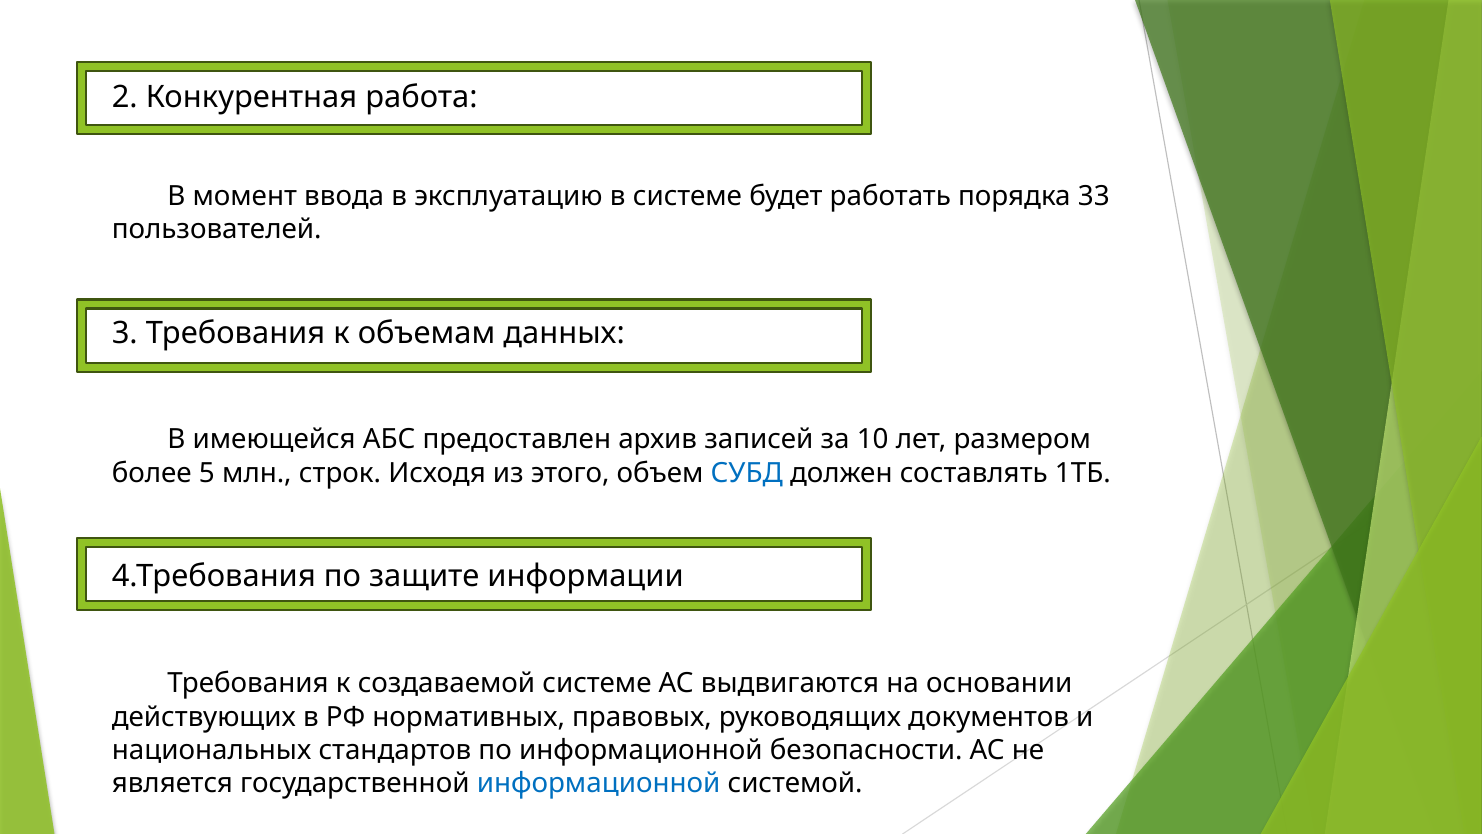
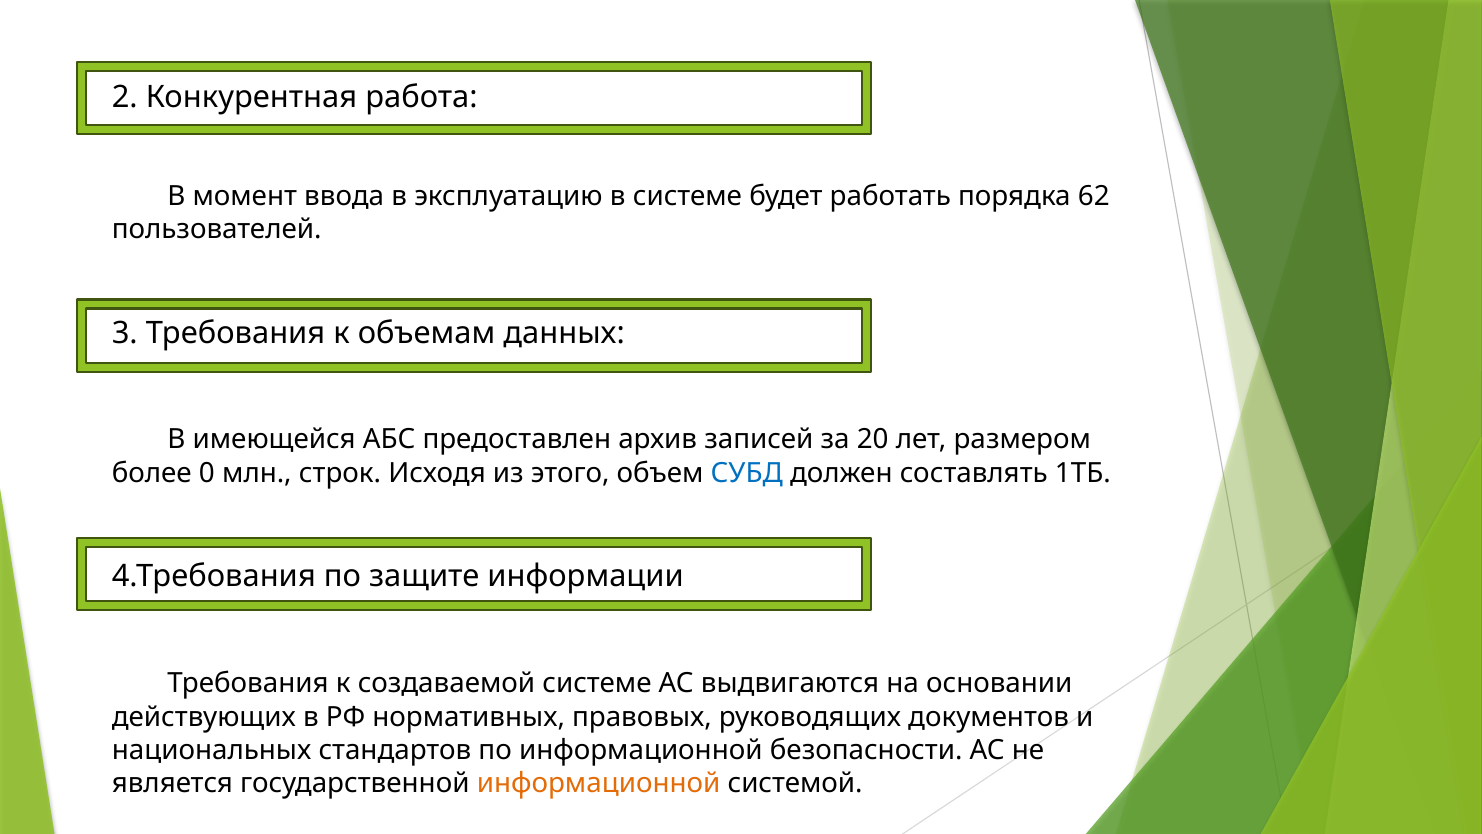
33: 33 -> 62
10: 10 -> 20
5: 5 -> 0
информационной at (599, 783) colour: blue -> orange
